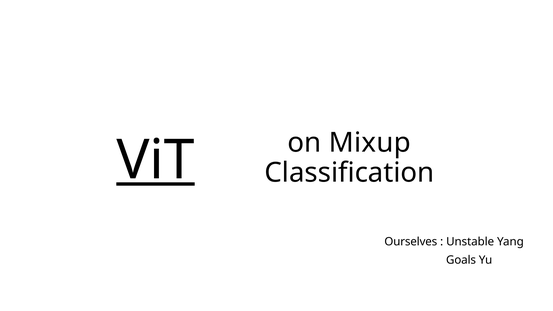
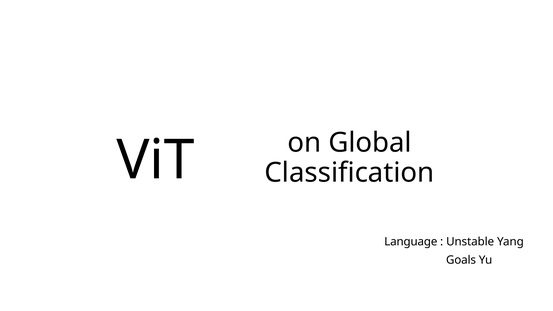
Mixup: Mixup -> Global
ViT underline: present -> none
Ourselves: Ourselves -> Language
